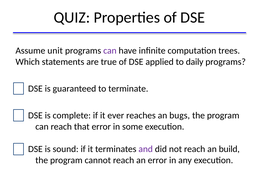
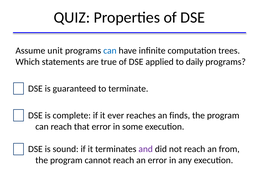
can at (110, 51) colour: purple -> blue
bugs: bugs -> finds
build: build -> from
